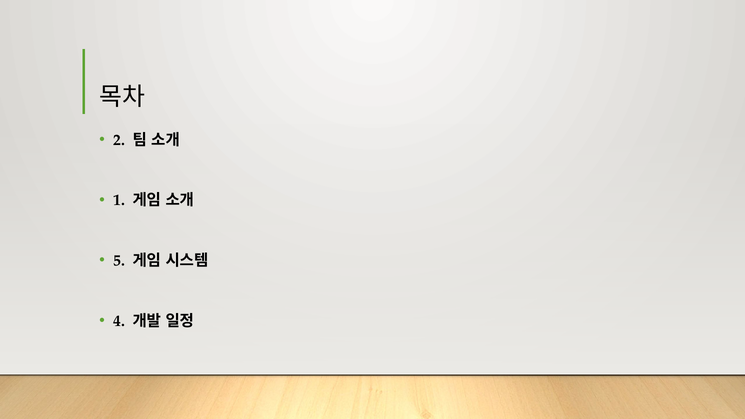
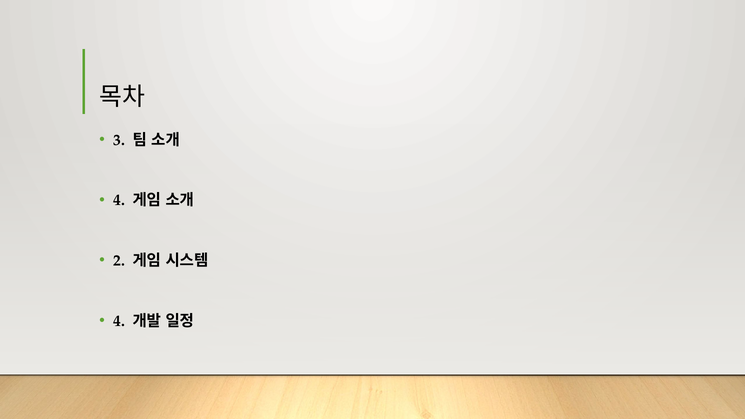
2: 2 -> 3
1 at (119, 200): 1 -> 4
5: 5 -> 2
